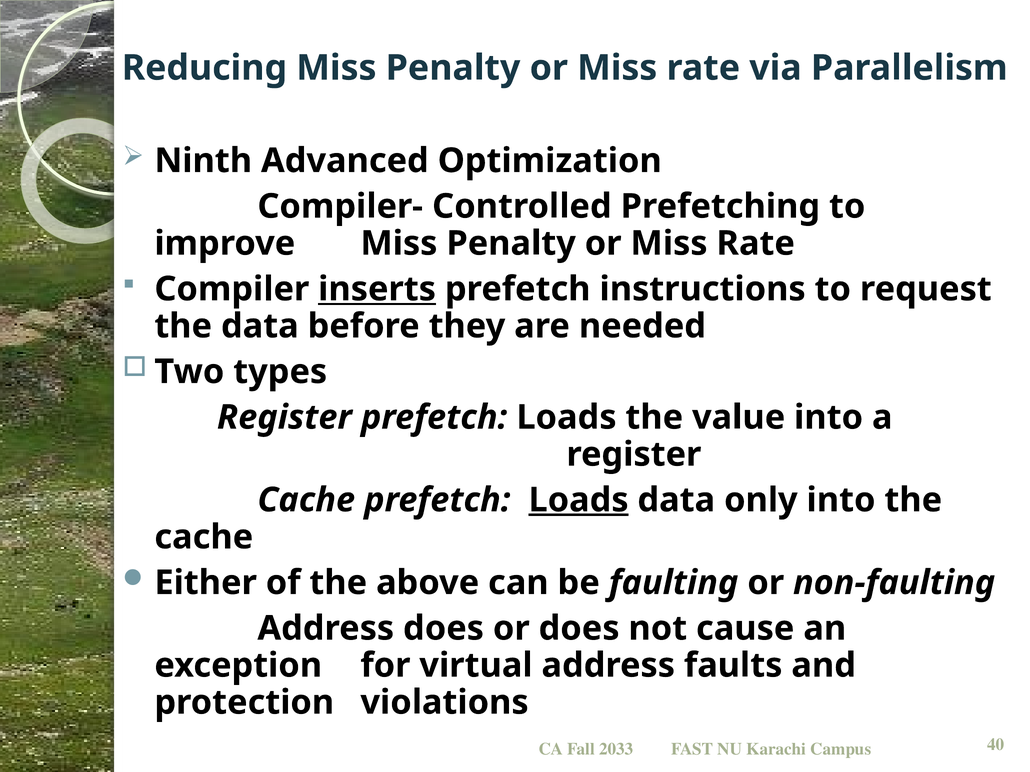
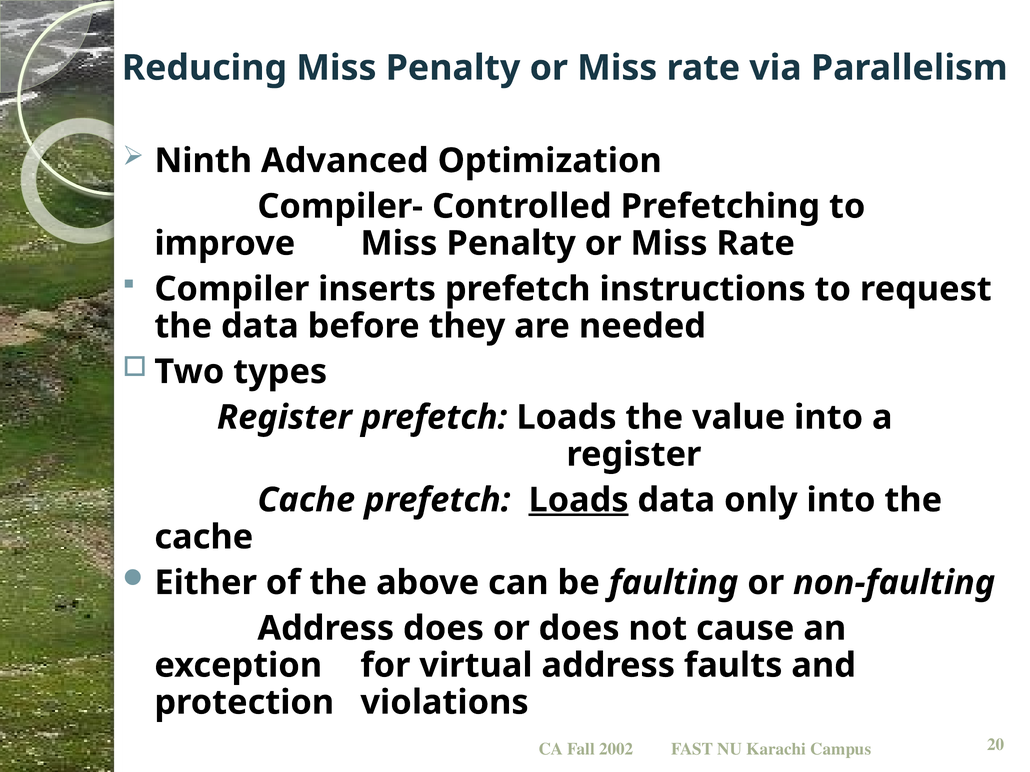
inserts underline: present -> none
2033: 2033 -> 2002
40: 40 -> 20
